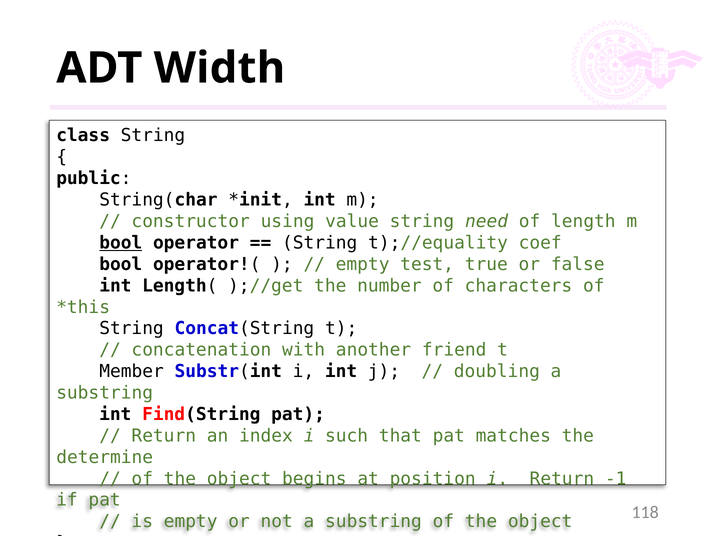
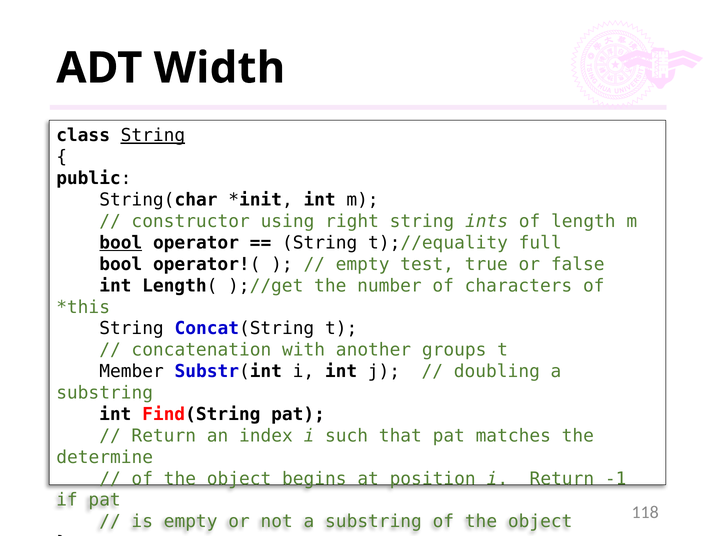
String at (153, 136) underline: none -> present
value: value -> right
need: need -> ints
coef: coef -> full
friend: friend -> groups
